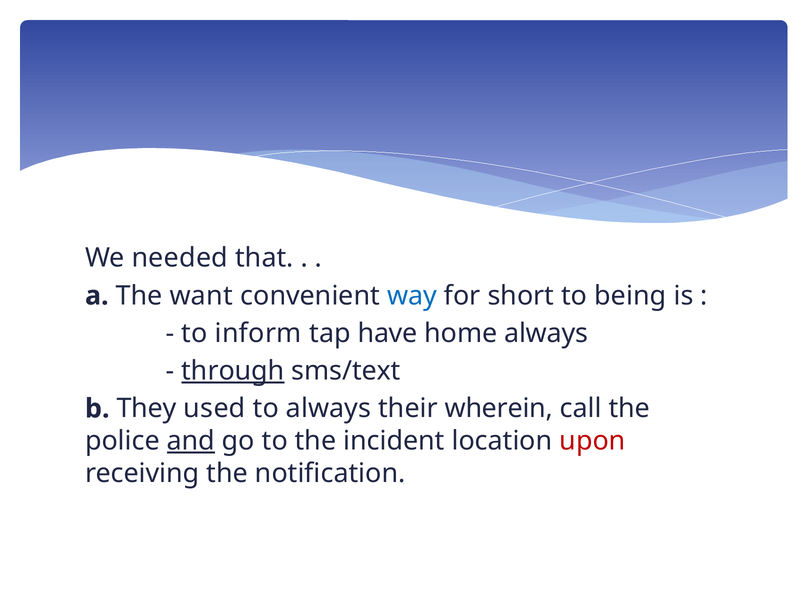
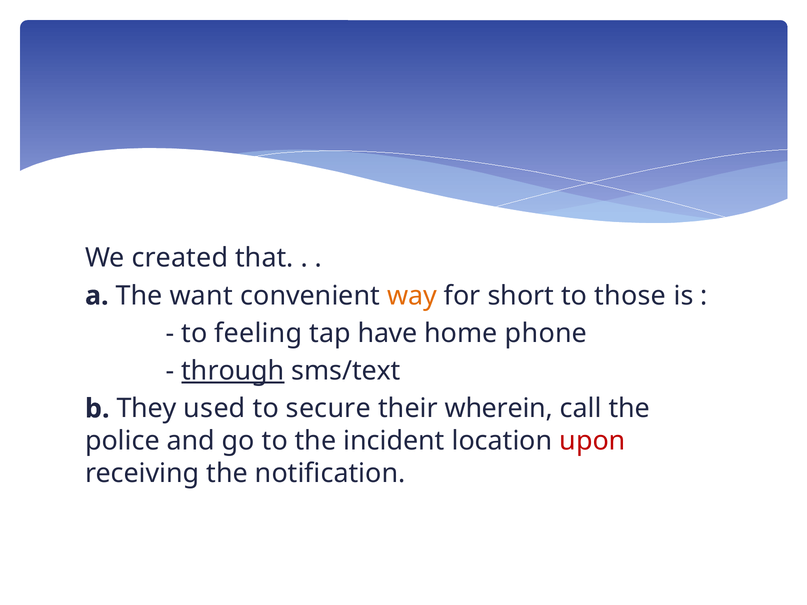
needed: needed -> created
way colour: blue -> orange
being: being -> those
inform: inform -> feeling
home always: always -> phone
to always: always -> secure
and underline: present -> none
